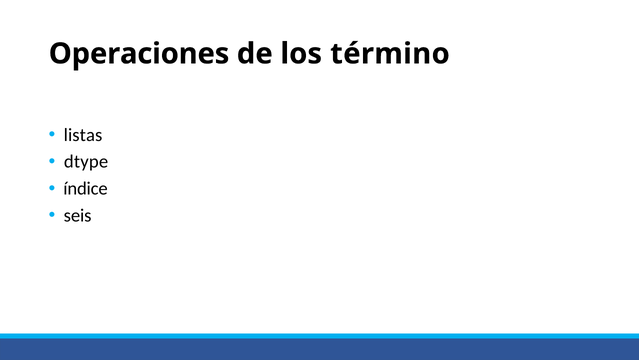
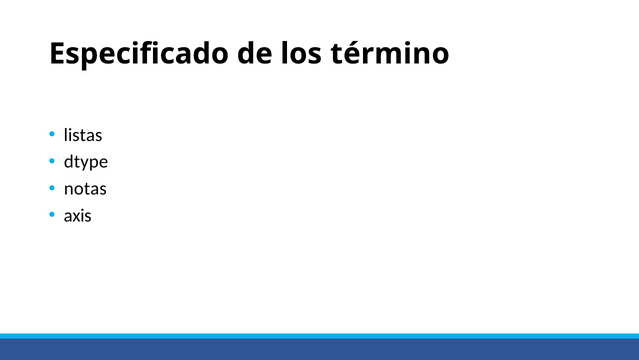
Operaciones: Operaciones -> Especificado
índice: índice -> notas
seis: seis -> axis
